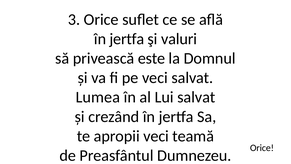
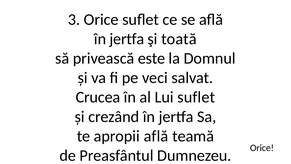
valuri: valuri -> toată
Lumea: Lumea -> Crucea
Lui salvat: salvat -> suflet
apropii veci: veci -> află
